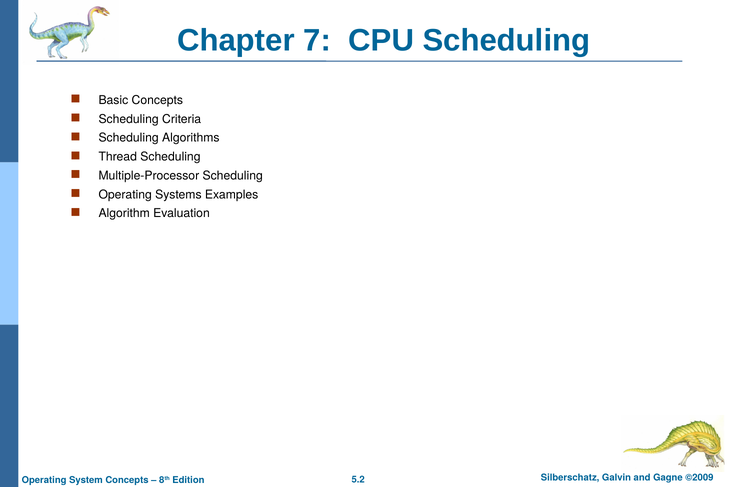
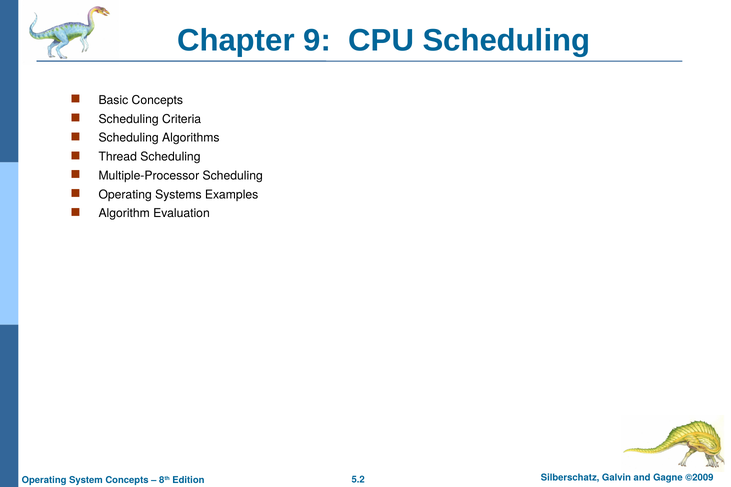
7: 7 -> 9
